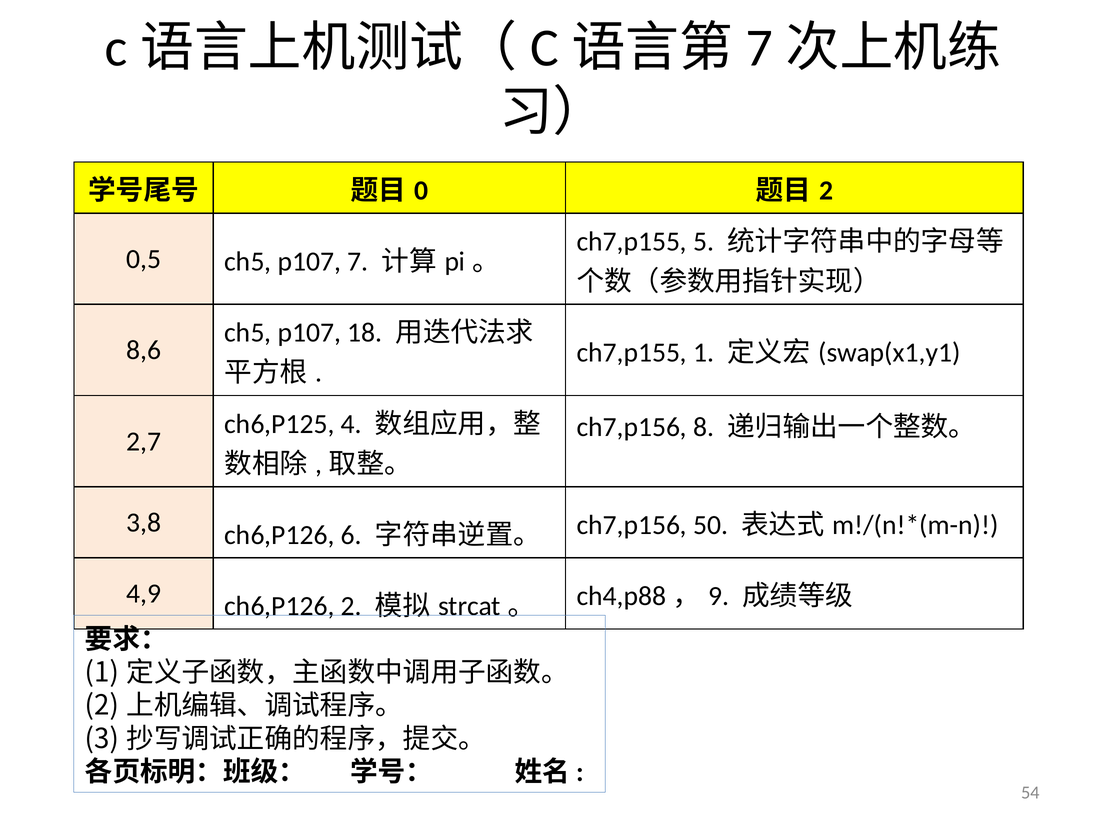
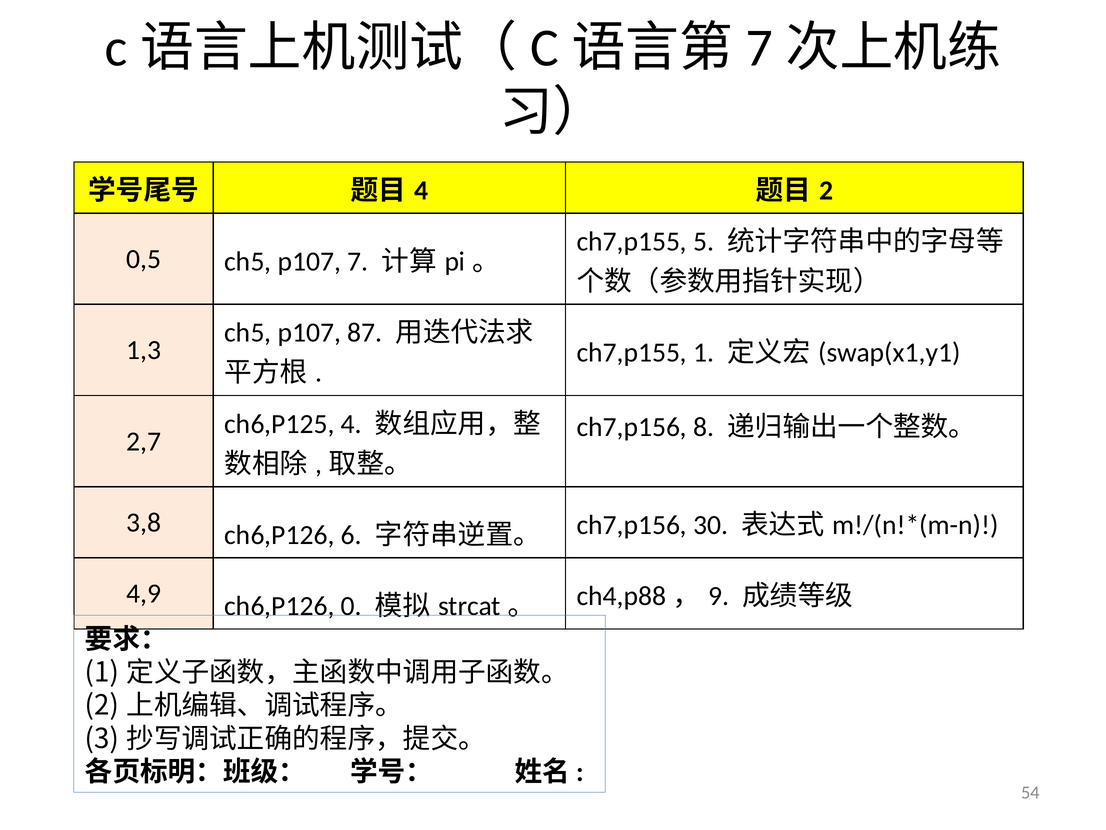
0 at (421, 190): 0 -> 4
18: 18 -> 87
8,6: 8,6 -> 1,3
50: 50 -> 30
ch6,P126 2: 2 -> 0
